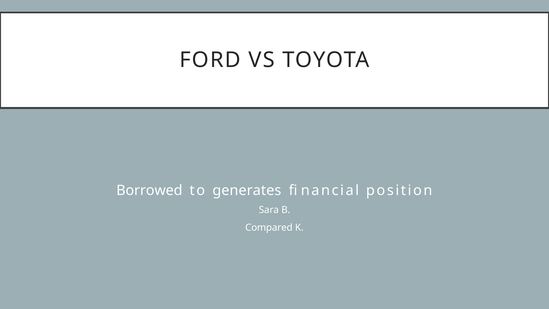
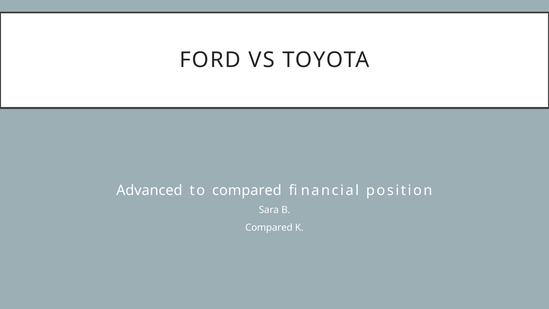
Borrowed: Borrowed -> Advanced
to generates: generates -> compared
